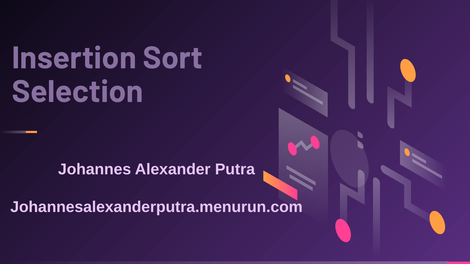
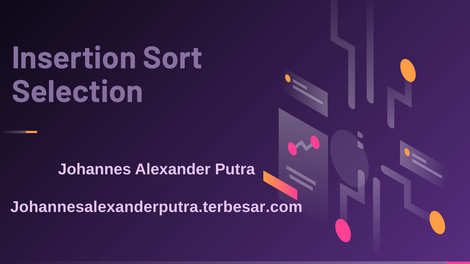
Johannesalexanderputra.menurun.com: Johannesalexanderputra.menurun.com -> Johannesalexanderputra.terbesar.com
